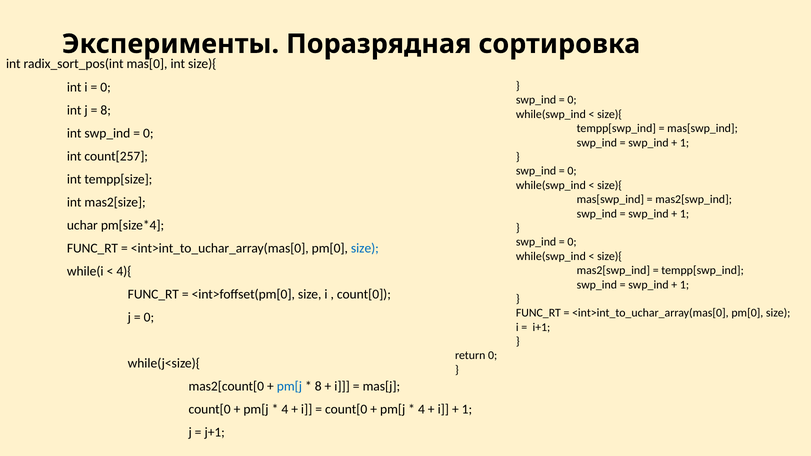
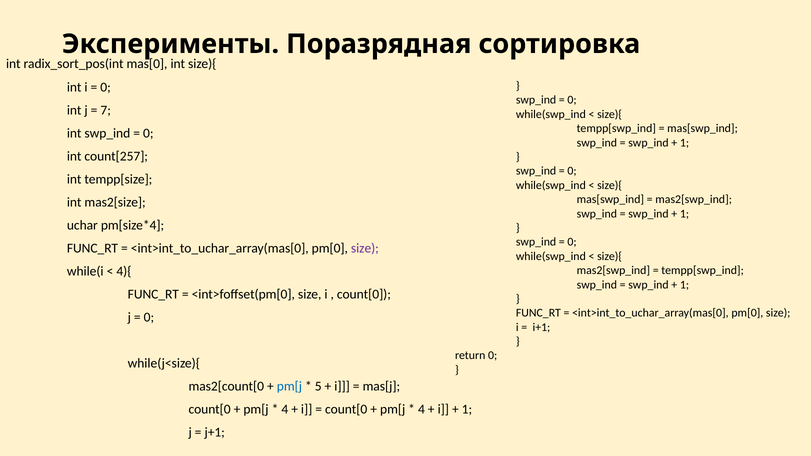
8 at (106, 110): 8 -> 7
size at (365, 248) colour: blue -> purple
8 at (318, 387): 8 -> 5
